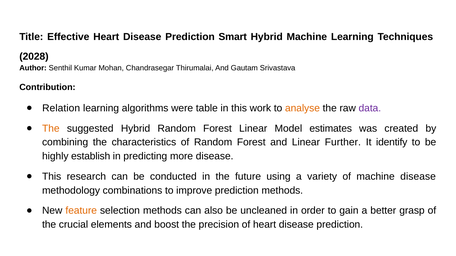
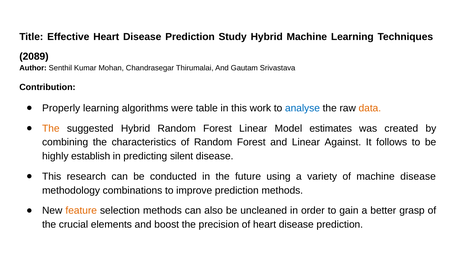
Smart: Smart -> Study
2028: 2028 -> 2089
Relation: Relation -> Properly
analyse colour: orange -> blue
data colour: purple -> orange
Further: Further -> Against
identify: identify -> follows
more: more -> silent
